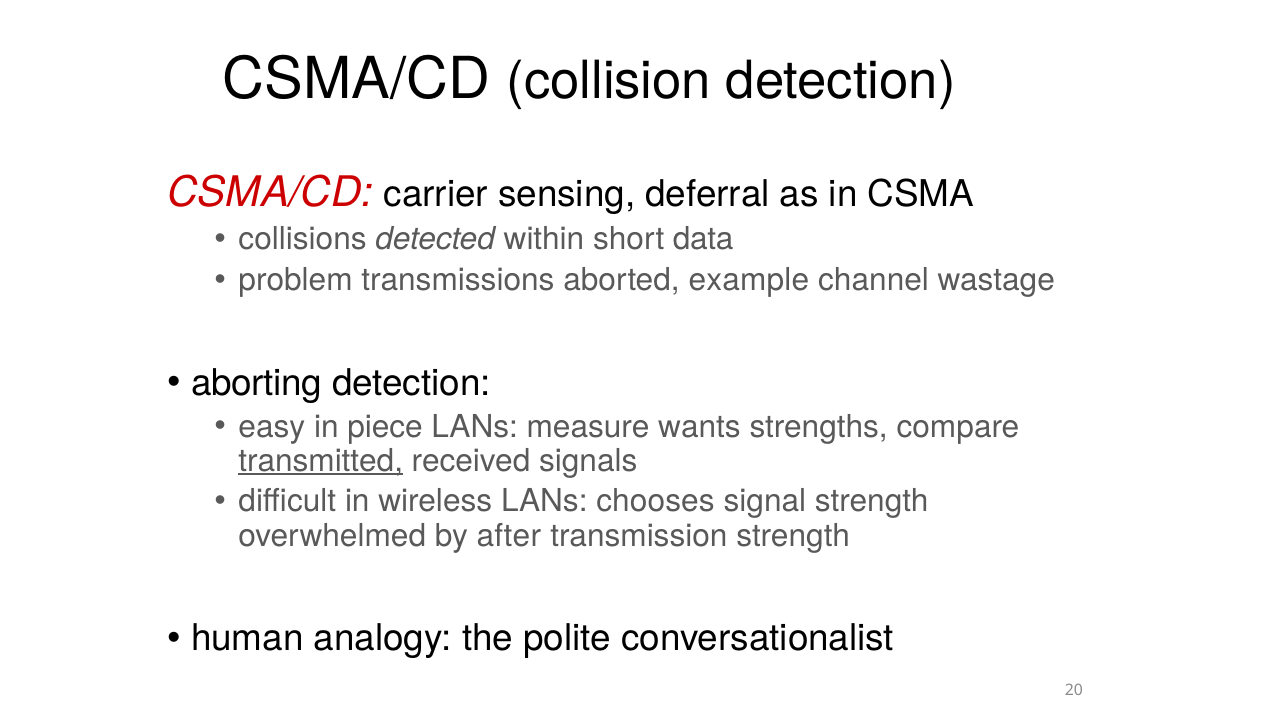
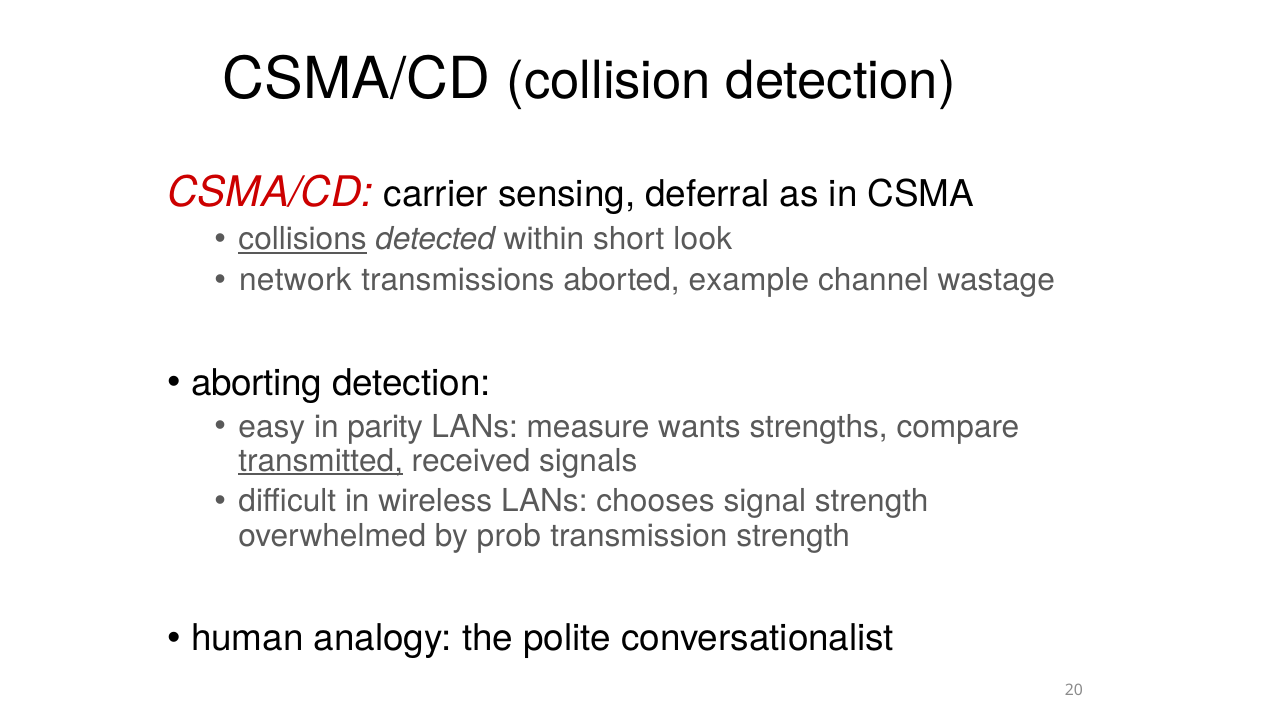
collisions underline: none -> present
data: data -> look
problem: problem -> network
piece: piece -> parity
after: after -> prob
